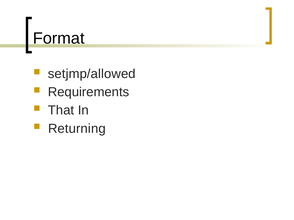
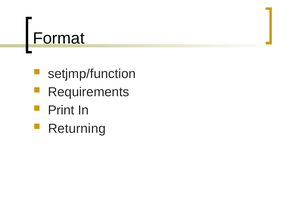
setjmp/allowed: setjmp/allowed -> setjmp/function
That: That -> Print
